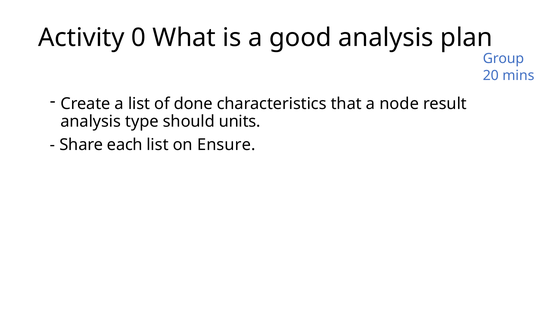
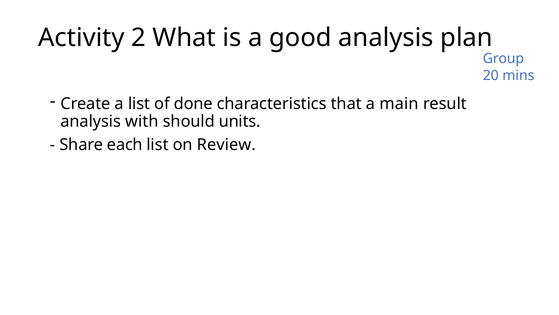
0: 0 -> 2
node: node -> main
type: type -> with
Ensure: Ensure -> Review
